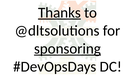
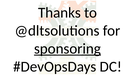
Thanks underline: present -> none
